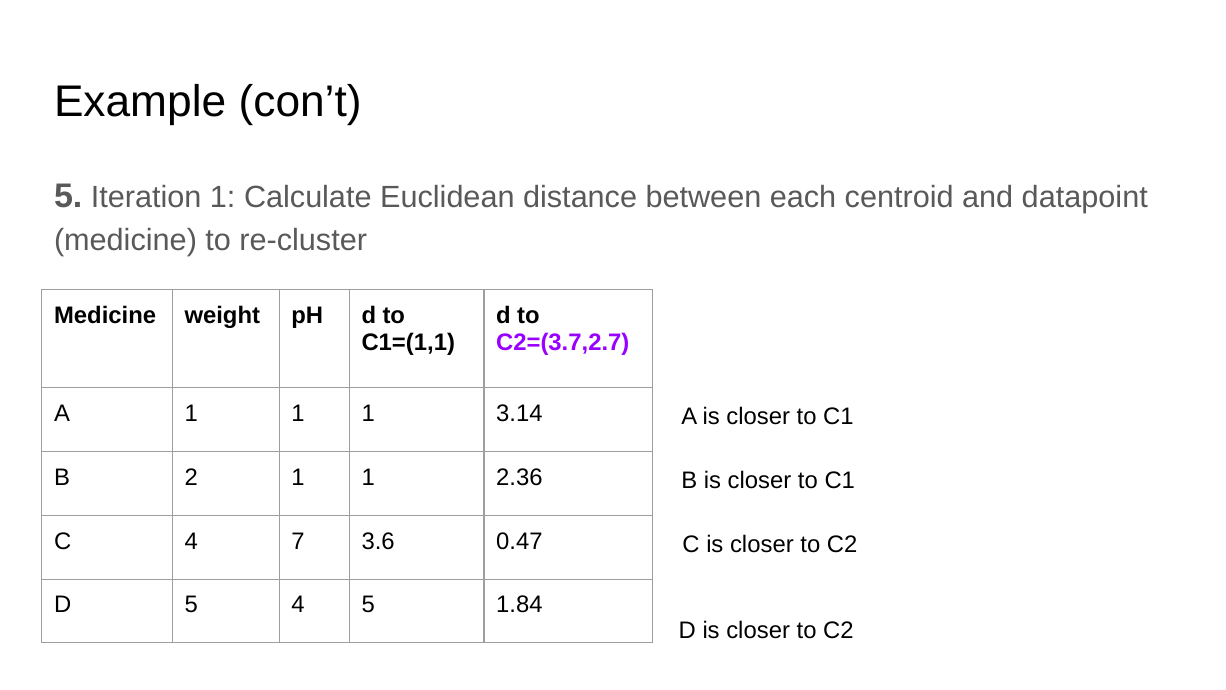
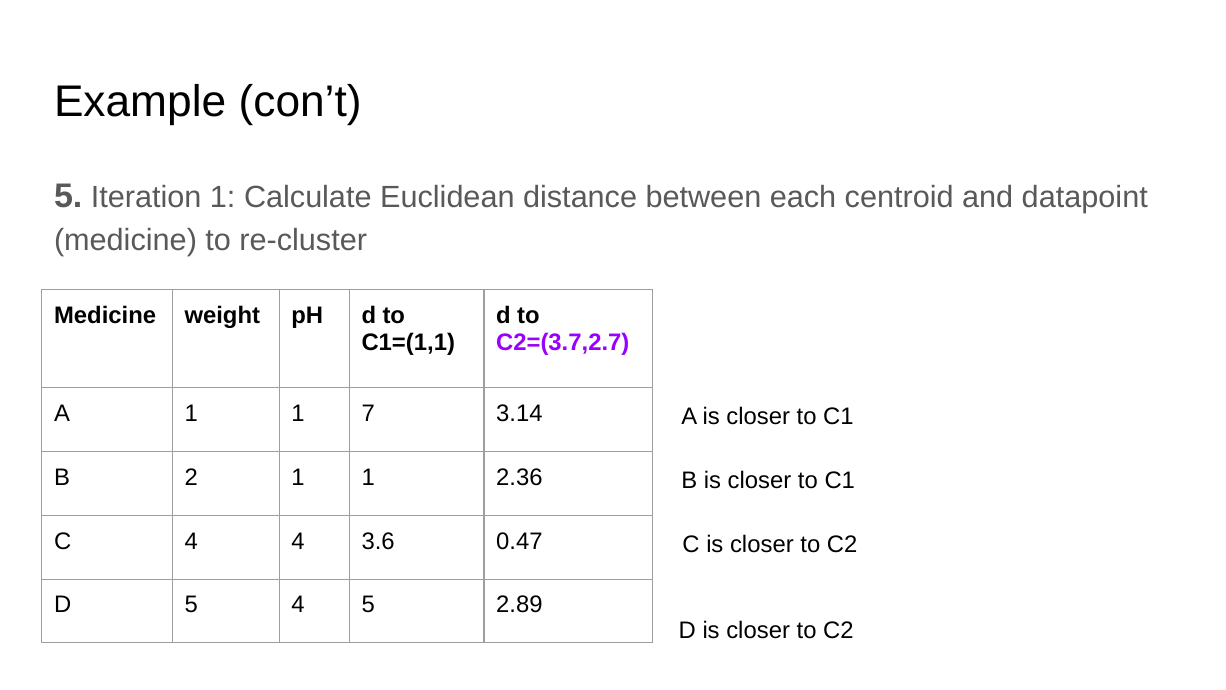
1 1 1: 1 -> 7
4 7: 7 -> 4
1.84: 1.84 -> 2.89
